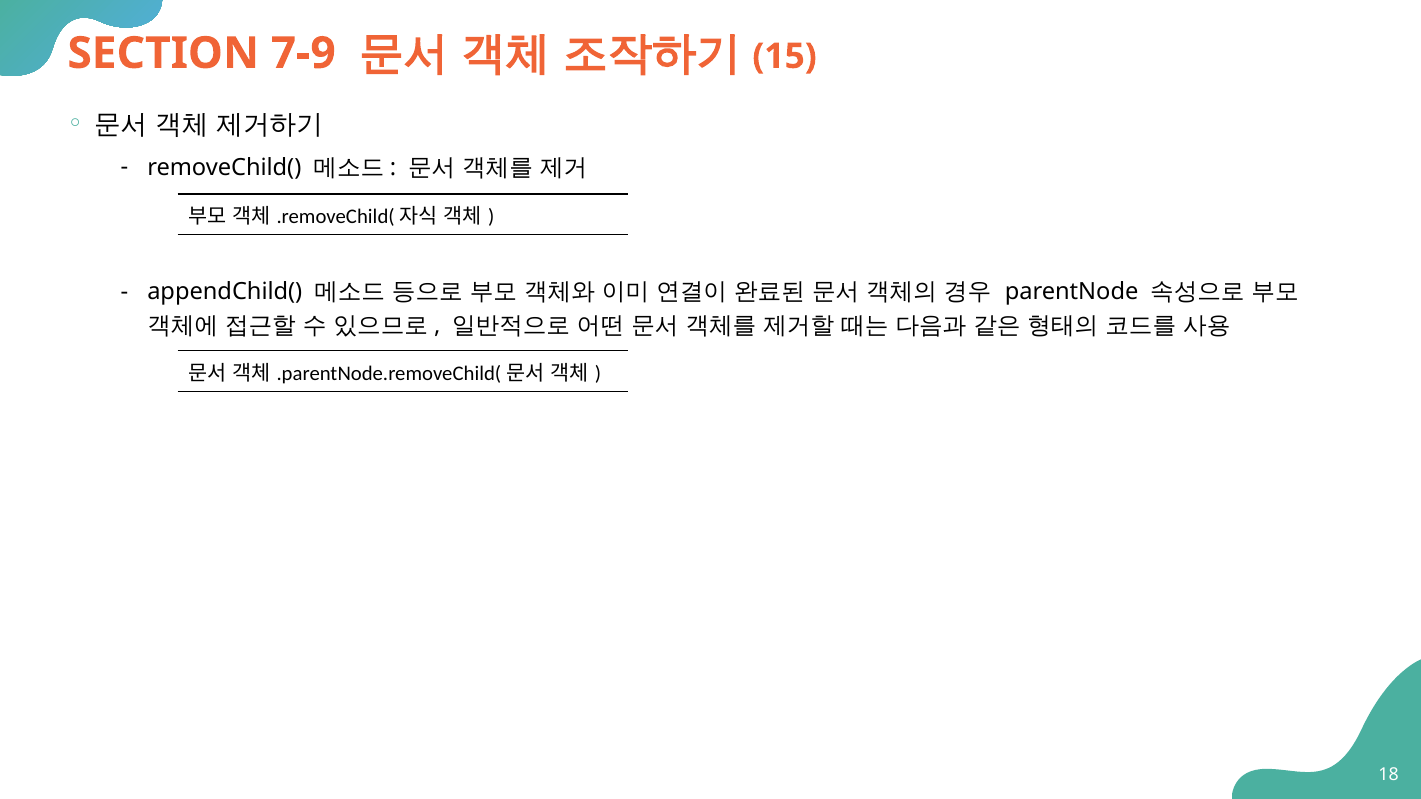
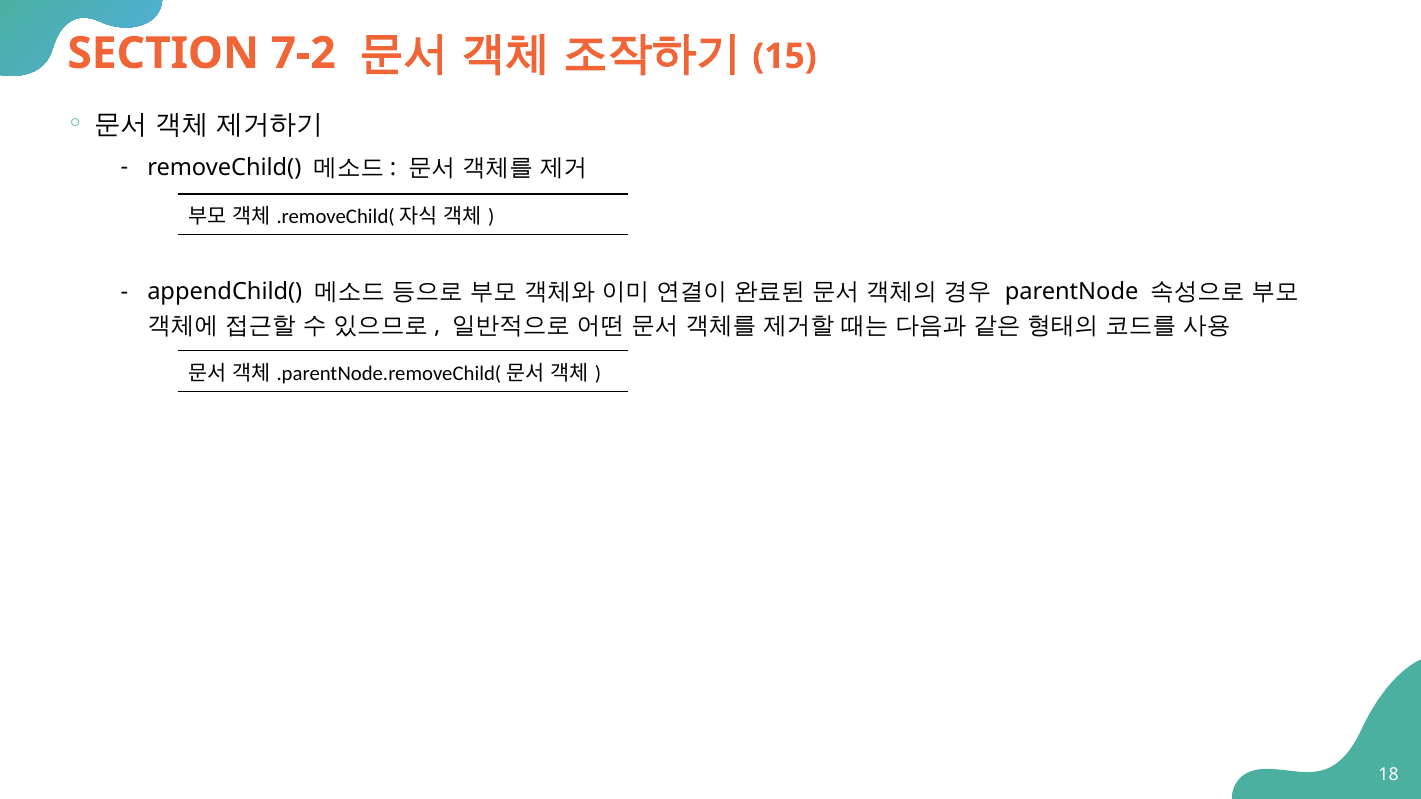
7-9: 7-9 -> 7-2
